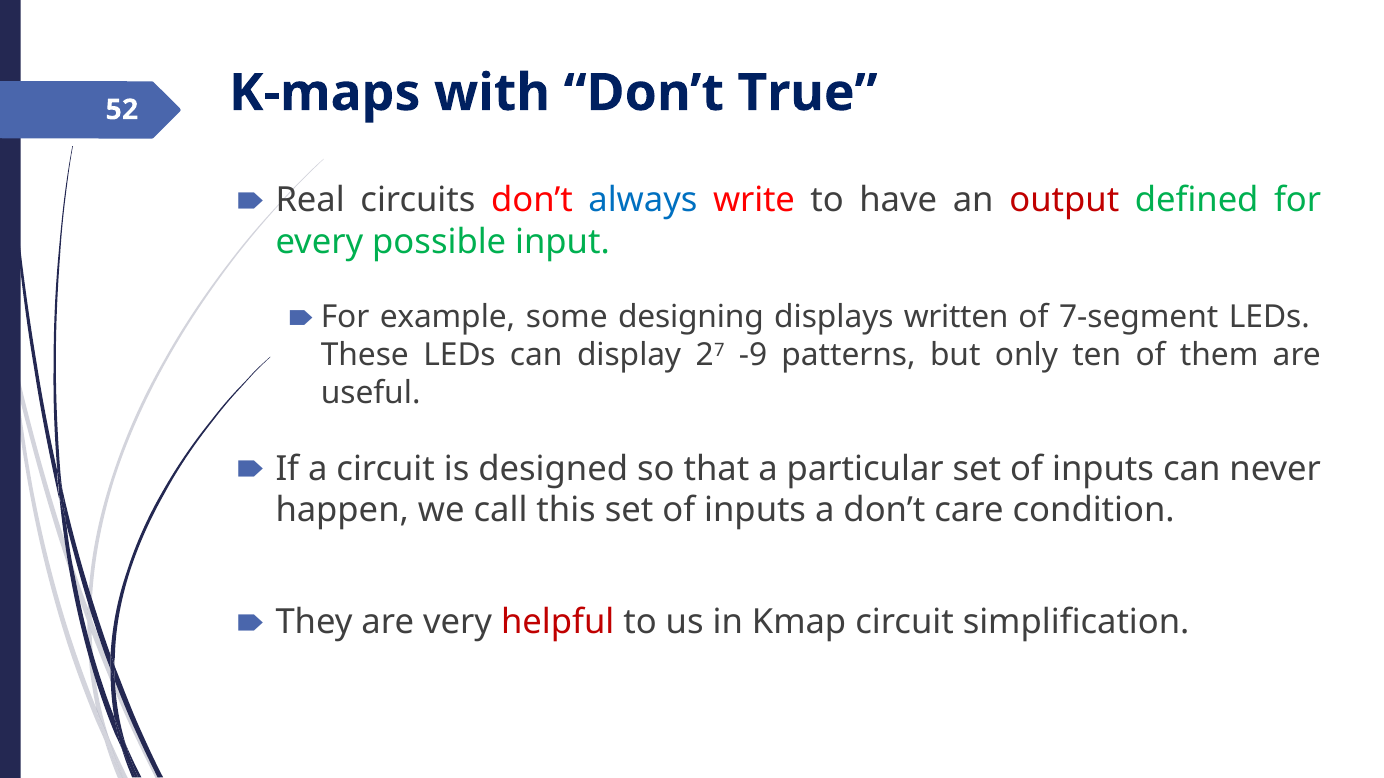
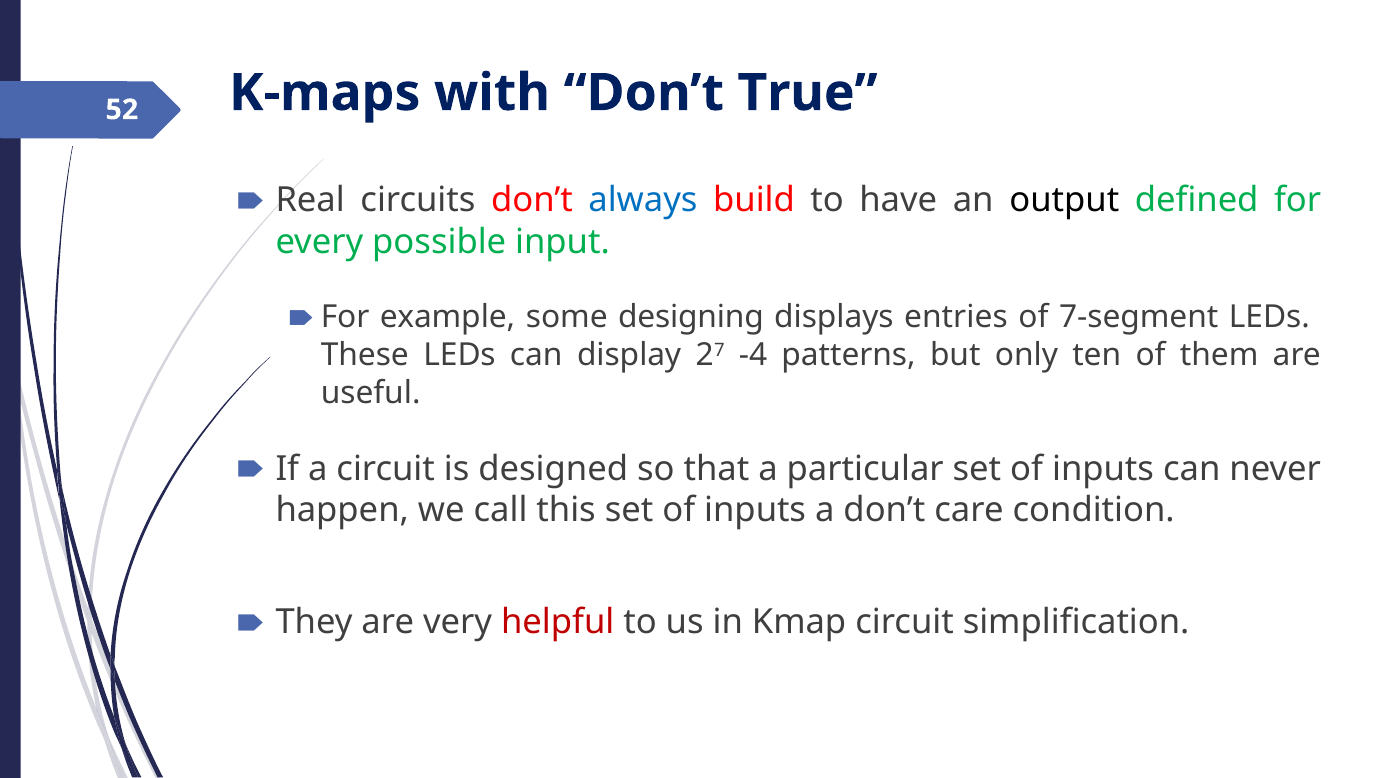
write: write -> build
output colour: red -> black
written: written -> entries
-9: -9 -> -4
